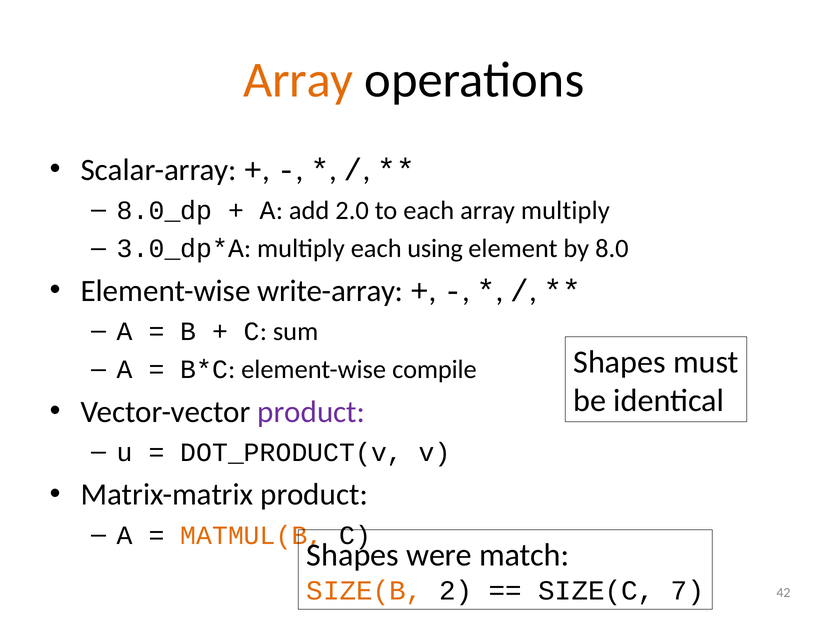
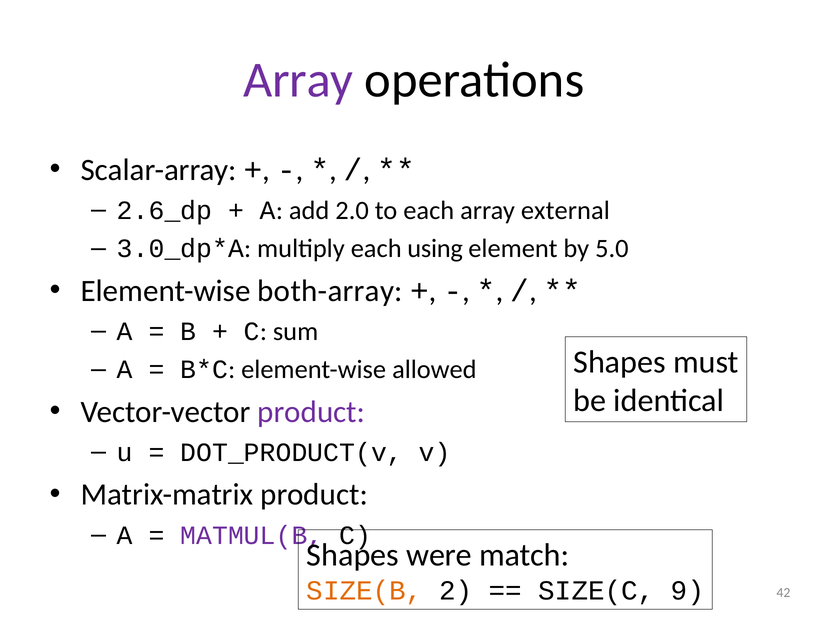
Array at (298, 80) colour: orange -> purple
8.0_dp: 8.0_dp -> 2.6_dp
array multiply: multiply -> external
8.0: 8.0 -> 5.0
write-array: write-array -> both-array
compile: compile -> allowed
MATMUL(B colour: orange -> purple
7: 7 -> 9
